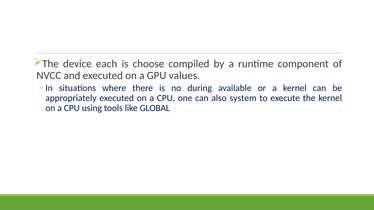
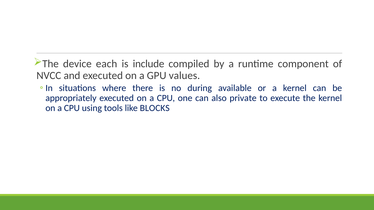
choose: choose -> include
system: system -> private
GLOBAL: GLOBAL -> BLOCKS
